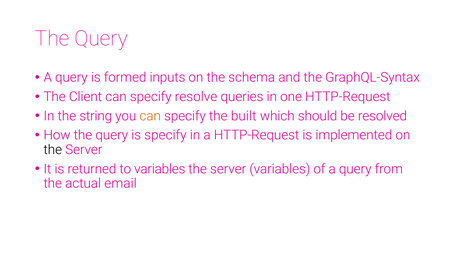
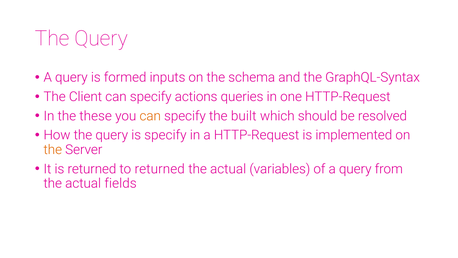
resolve: resolve -> actions
string: string -> these
the at (53, 149) colour: black -> orange
to variables: variables -> returned
server at (228, 169): server -> actual
email: email -> fields
